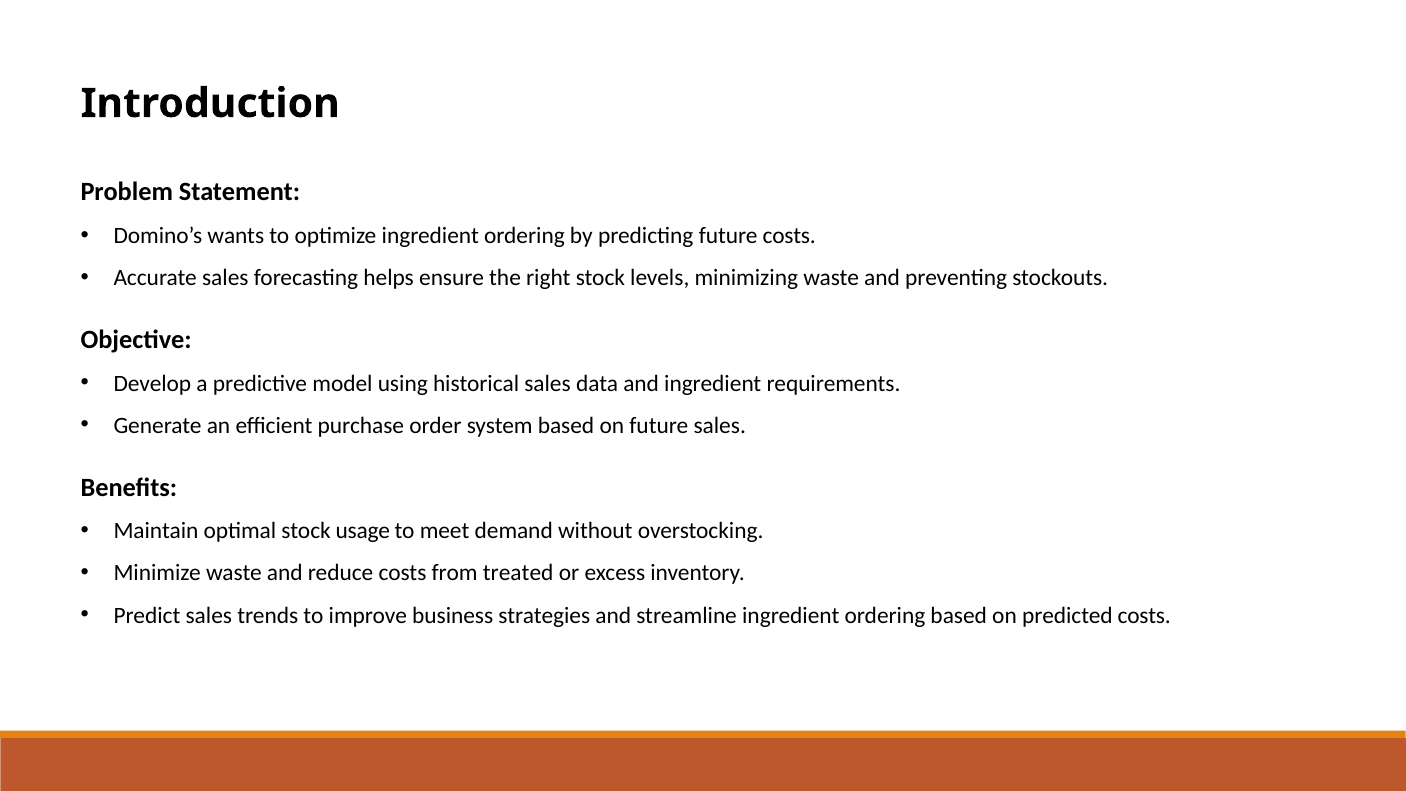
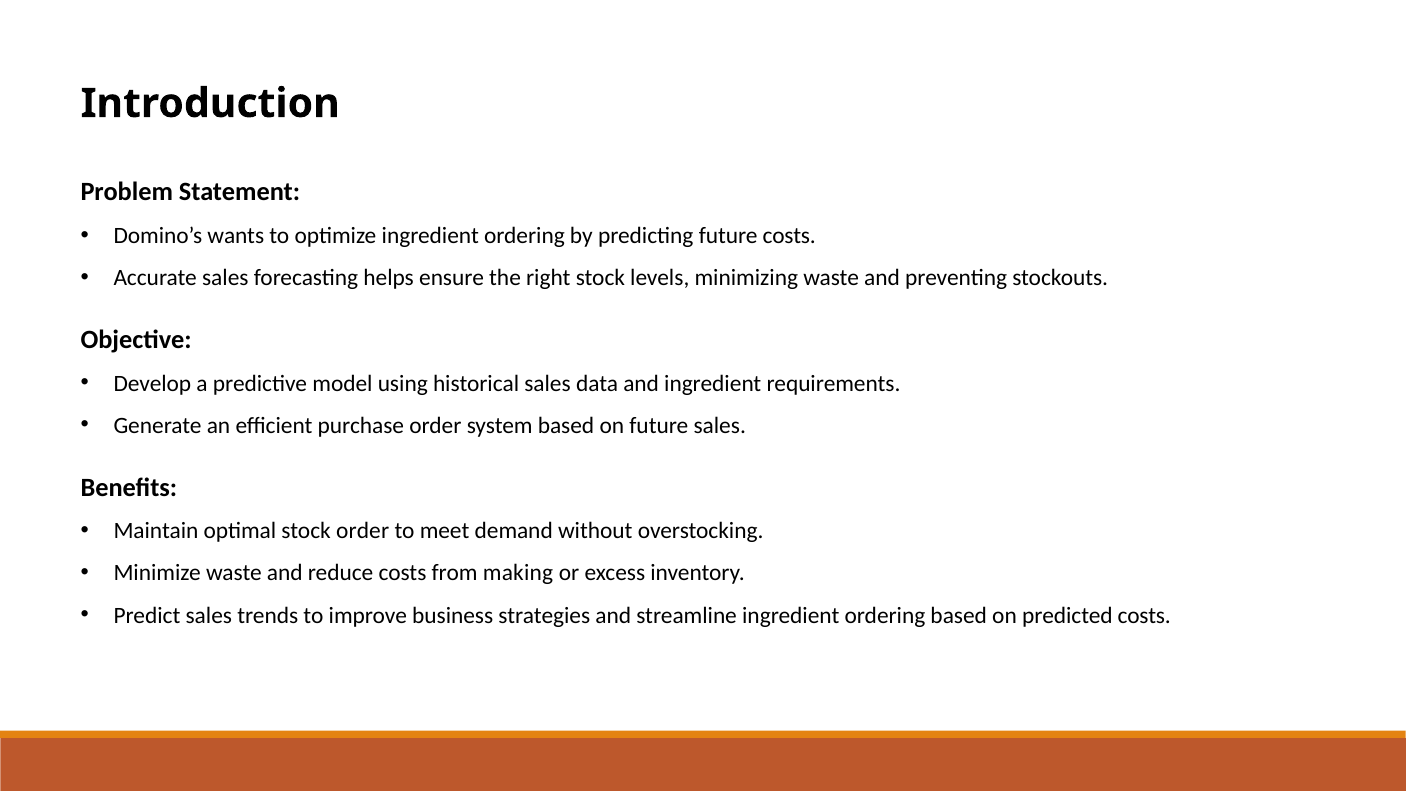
stock usage: usage -> order
treated: treated -> making
